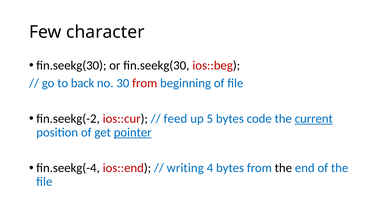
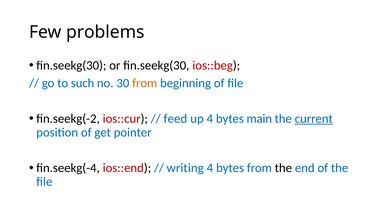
character: character -> problems
back: back -> such
from at (145, 83) colour: red -> orange
up 5: 5 -> 4
code: code -> main
pointer underline: present -> none
